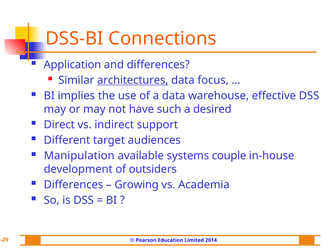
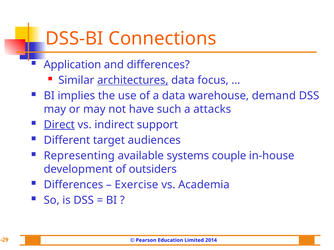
effective: effective -> demand
desired: desired -> attacks
Direct underline: none -> present
Manipulation: Manipulation -> Representing
Growing: Growing -> Exercise
